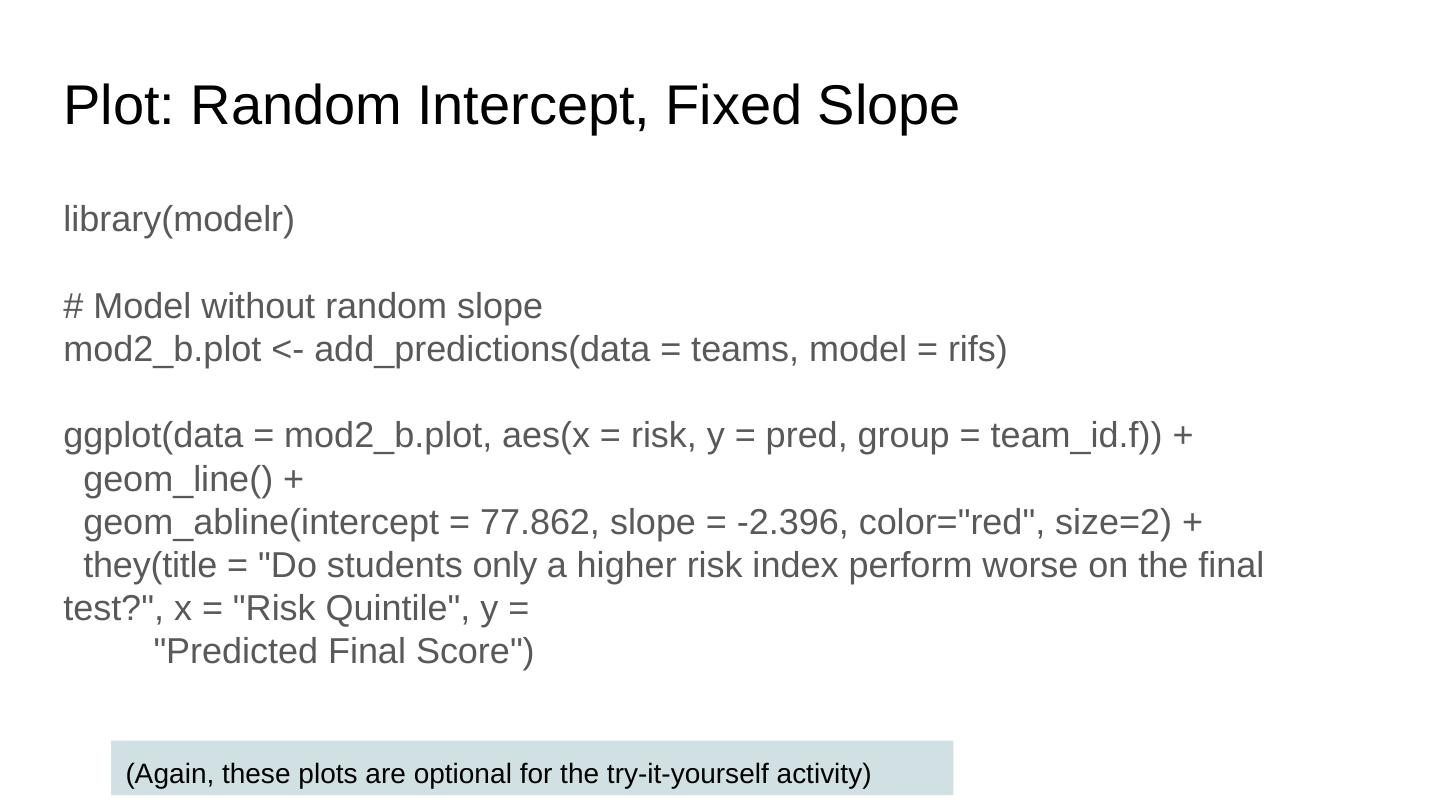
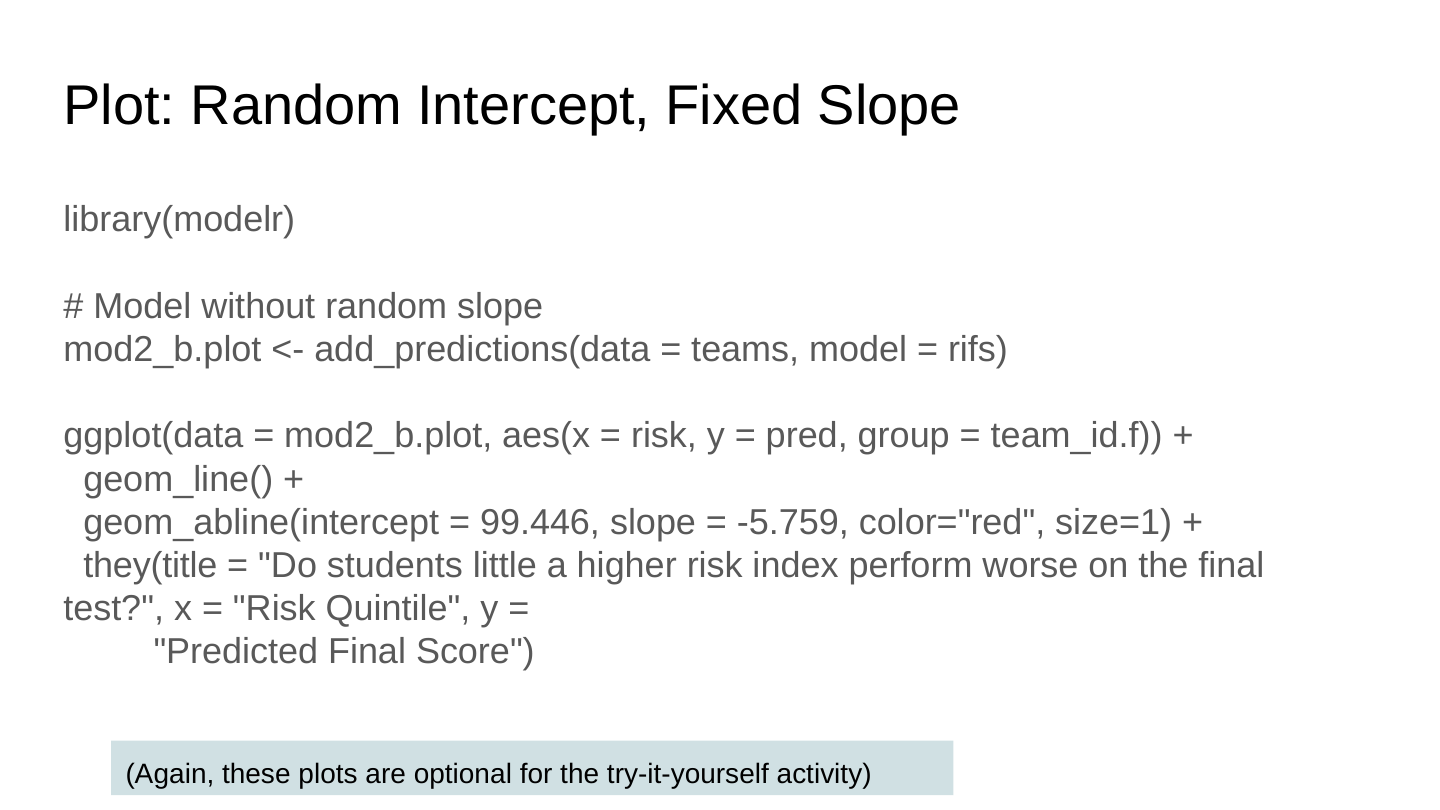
77.862: 77.862 -> 99.446
-2.396: -2.396 -> -5.759
size=2: size=2 -> size=1
only: only -> little
